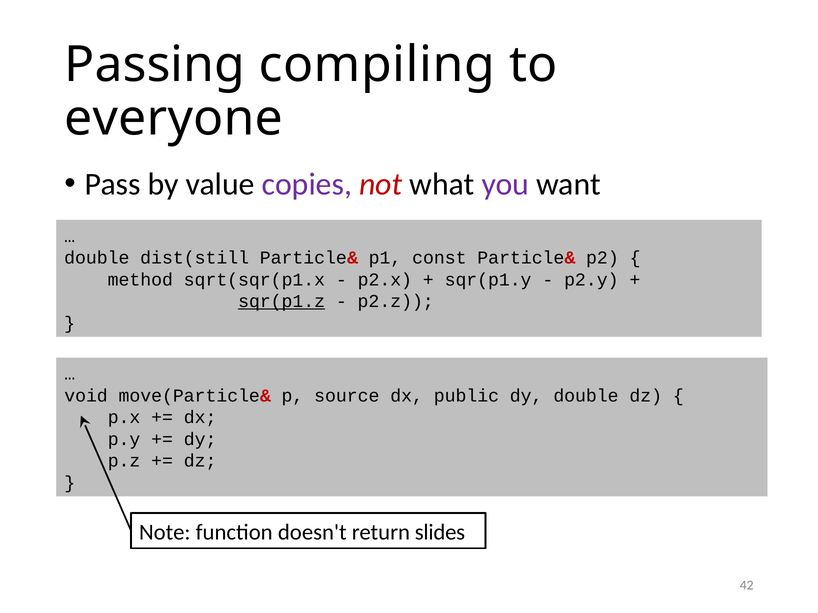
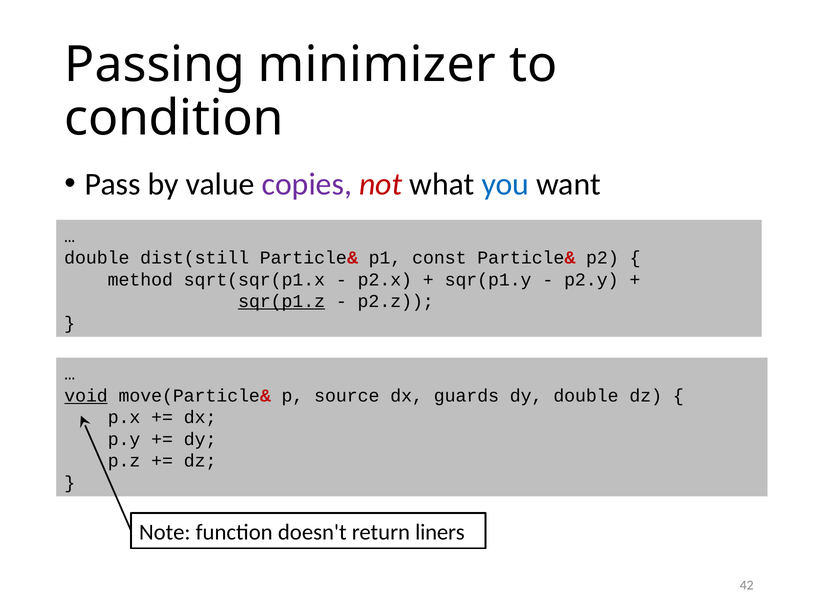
compiling: compiling -> minimizer
everyone: everyone -> condition
you colour: purple -> blue
void underline: none -> present
public: public -> guards
slides: slides -> liners
